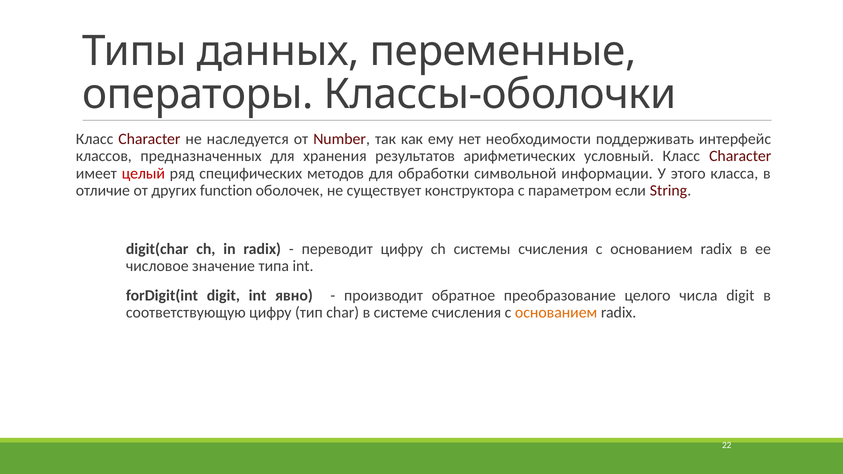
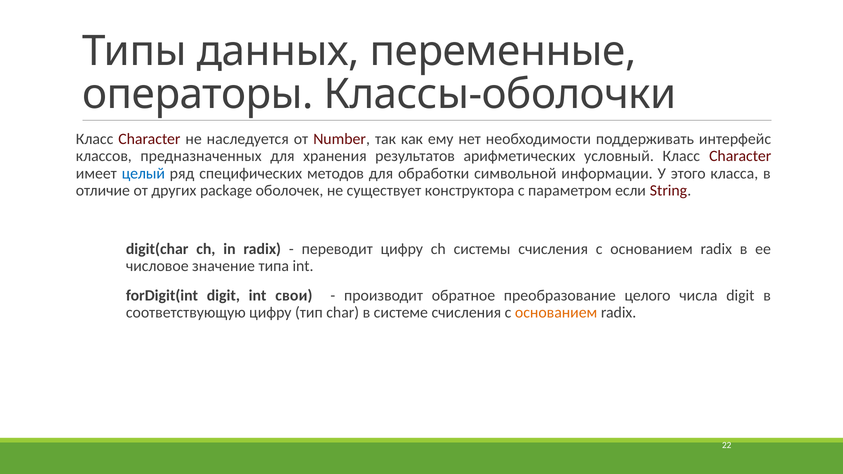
целый colour: red -> blue
function: function -> package
явно: явно -> свои
